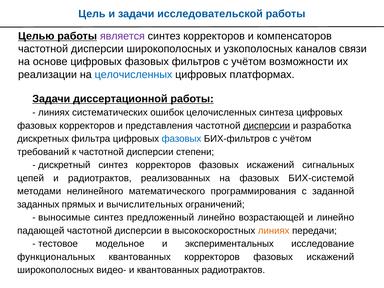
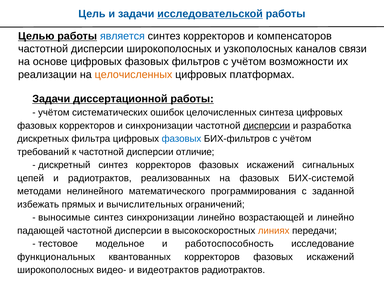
исследовательской underline: none -> present
является colour: purple -> blue
целочисленных at (133, 75) colour: blue -> orange
линиях at (54, 113): линиях -> учётом
и представления: представления -> синхронизации
степени: степени -> отличие
заданных: заданных -> избежать
синтез предложенный: предложенный -> синхронизации
экспериментальных: экспериментальных -> работоспособность
и квантованных: квантованных -> видеотрактов
